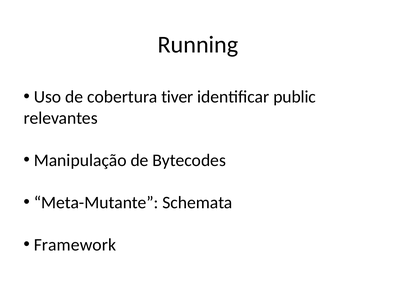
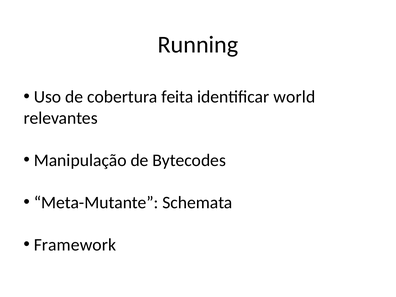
tiver: tiver -> feita
public: public -> world
